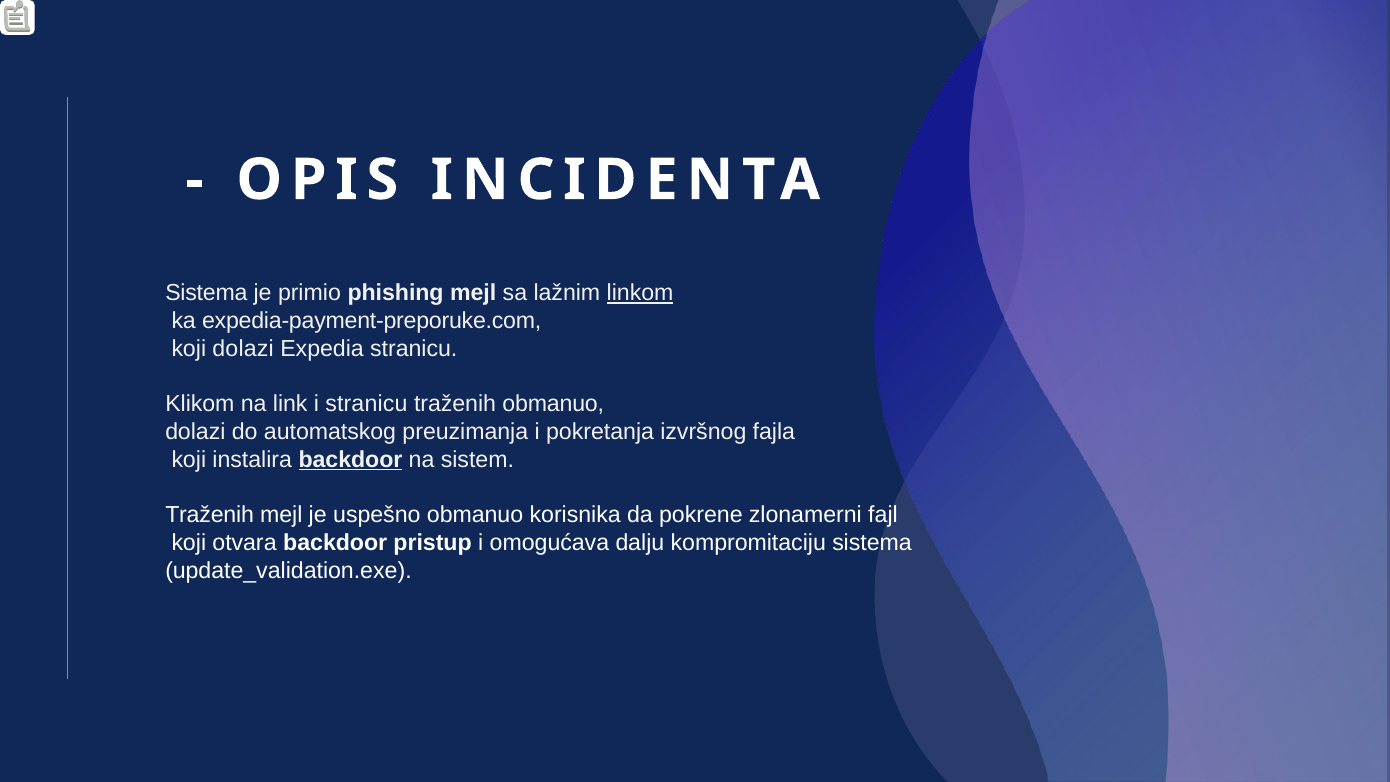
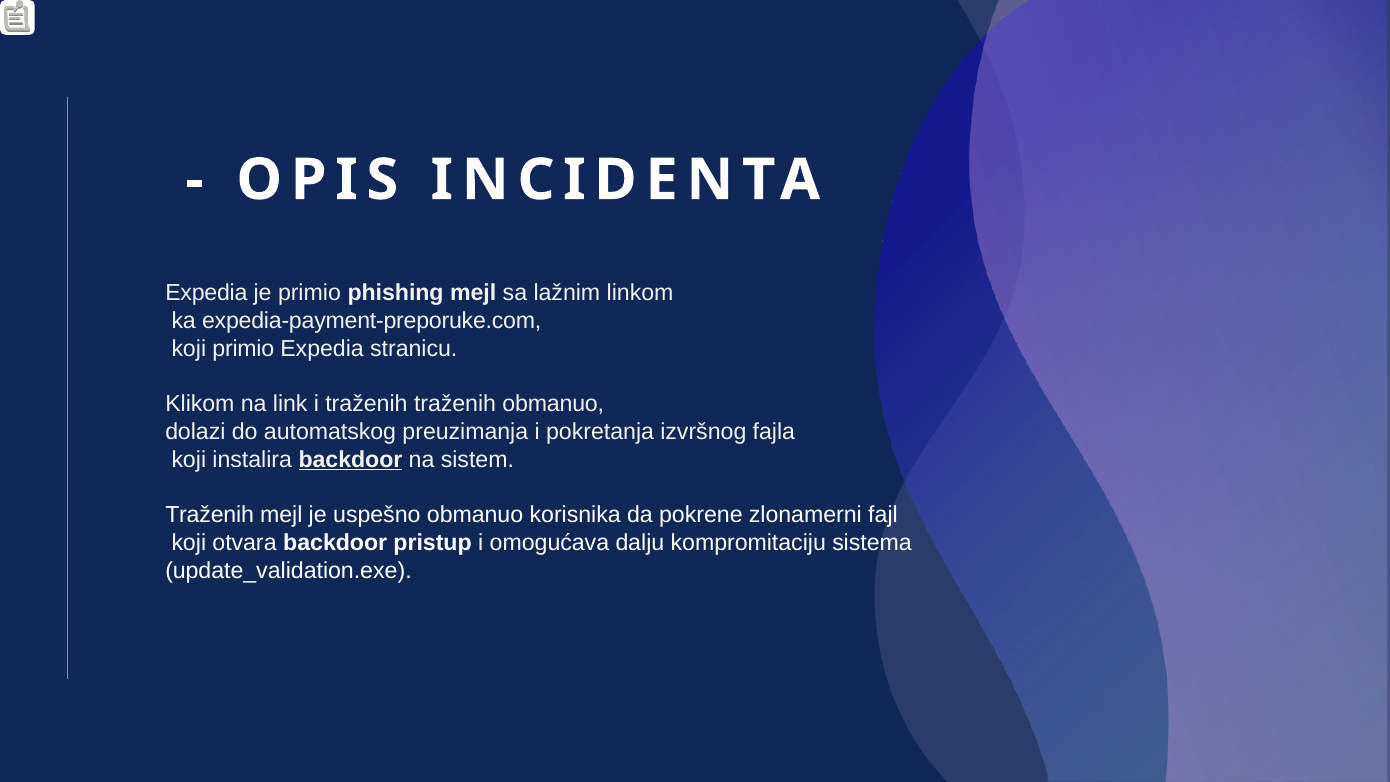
Sistema at (206, 293): Sistema -> Expedia
linkom underline: present -> none
koji dolazi: dolazi -> primio
i stranicu: stranicu -> traženih
